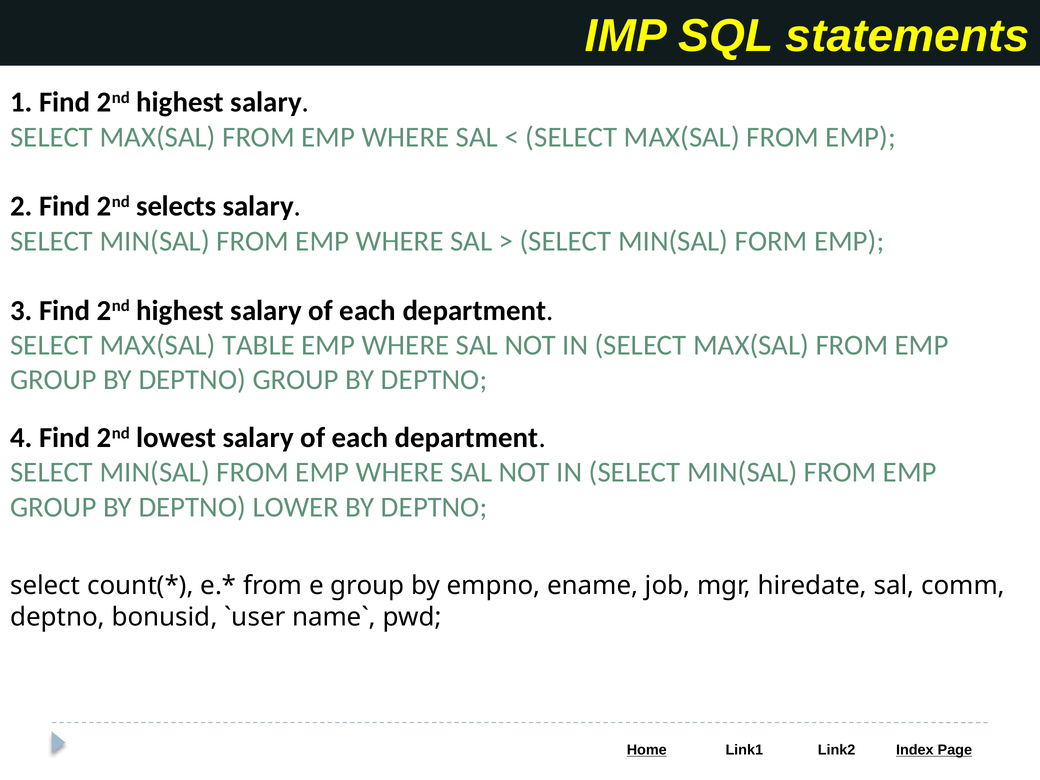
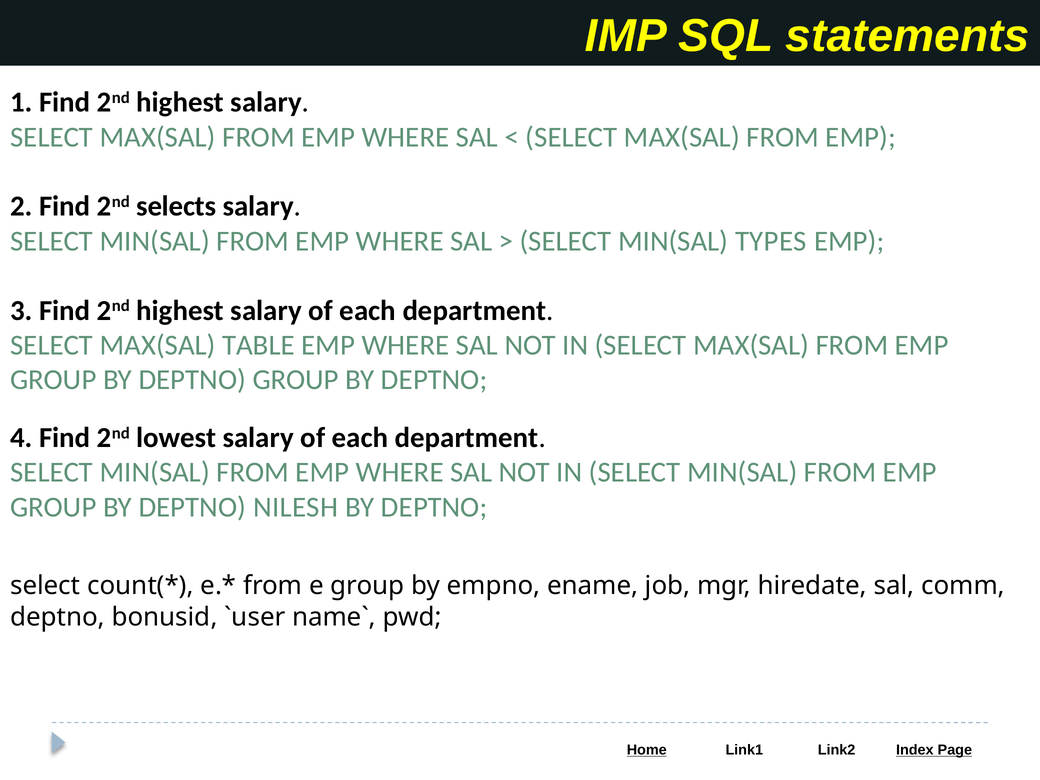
FORM: FORM -> TYPES
LOWER: LOWER -> NILESH
